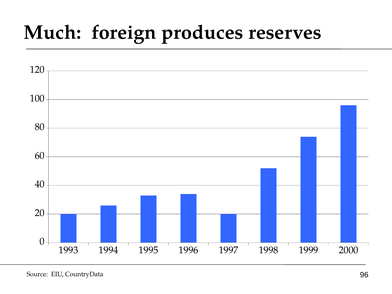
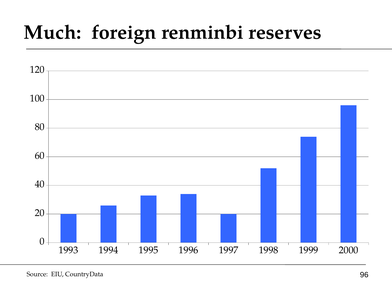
produces: produces -> renminbi
